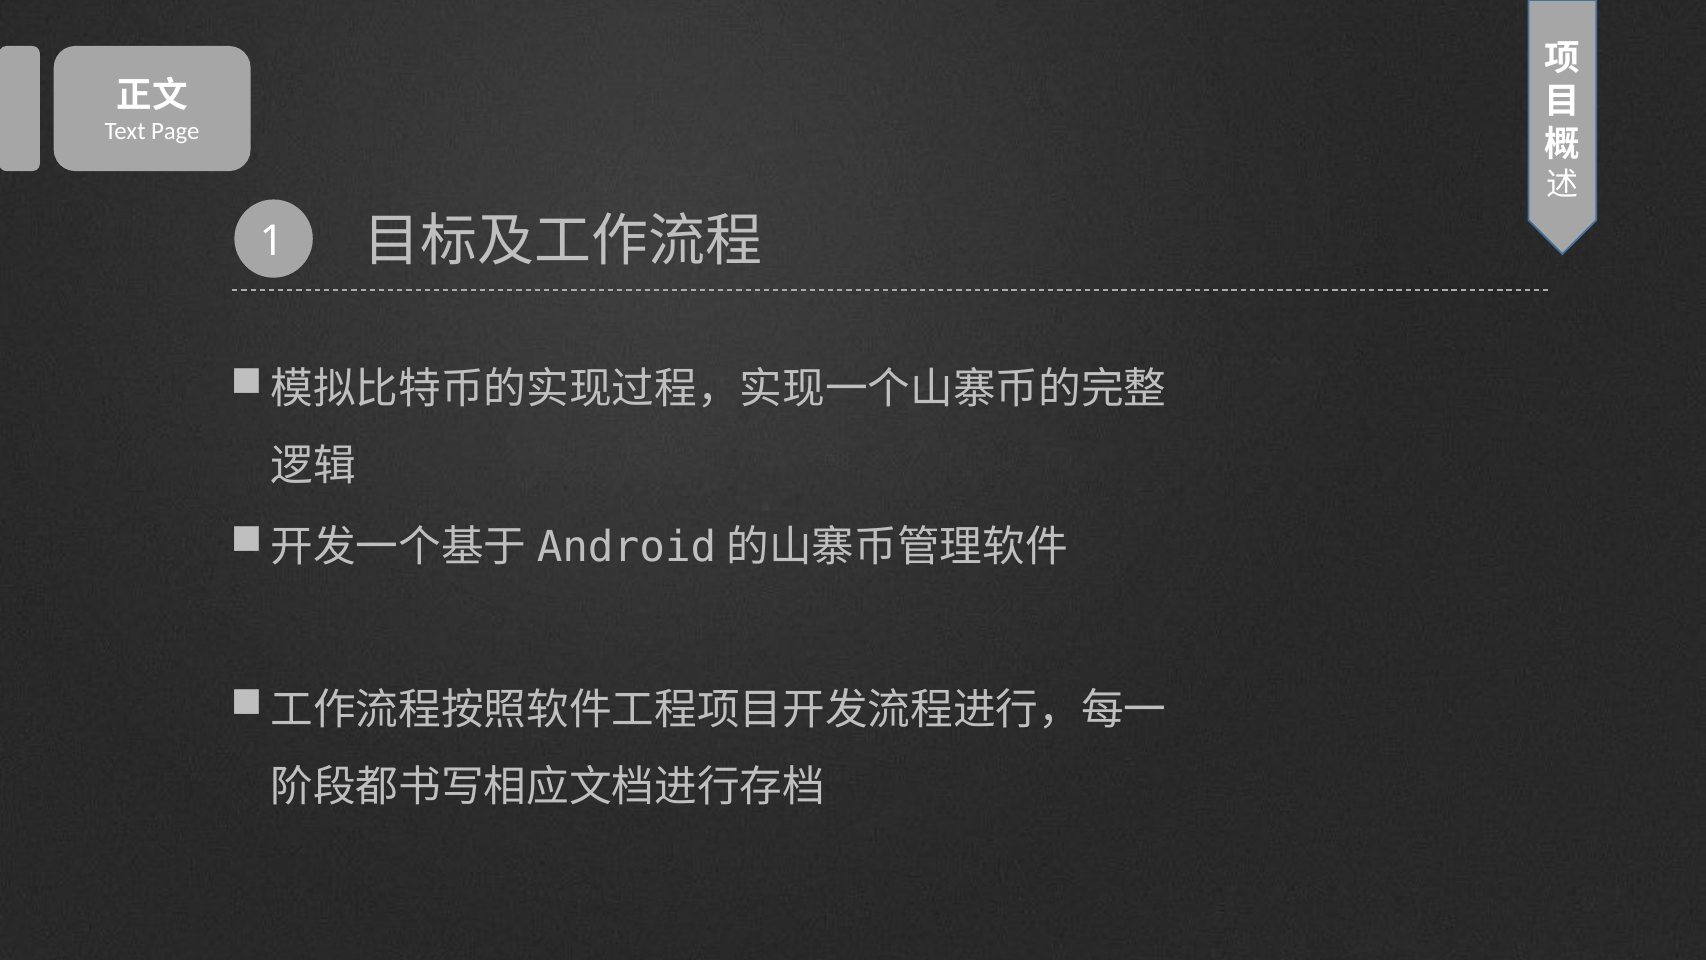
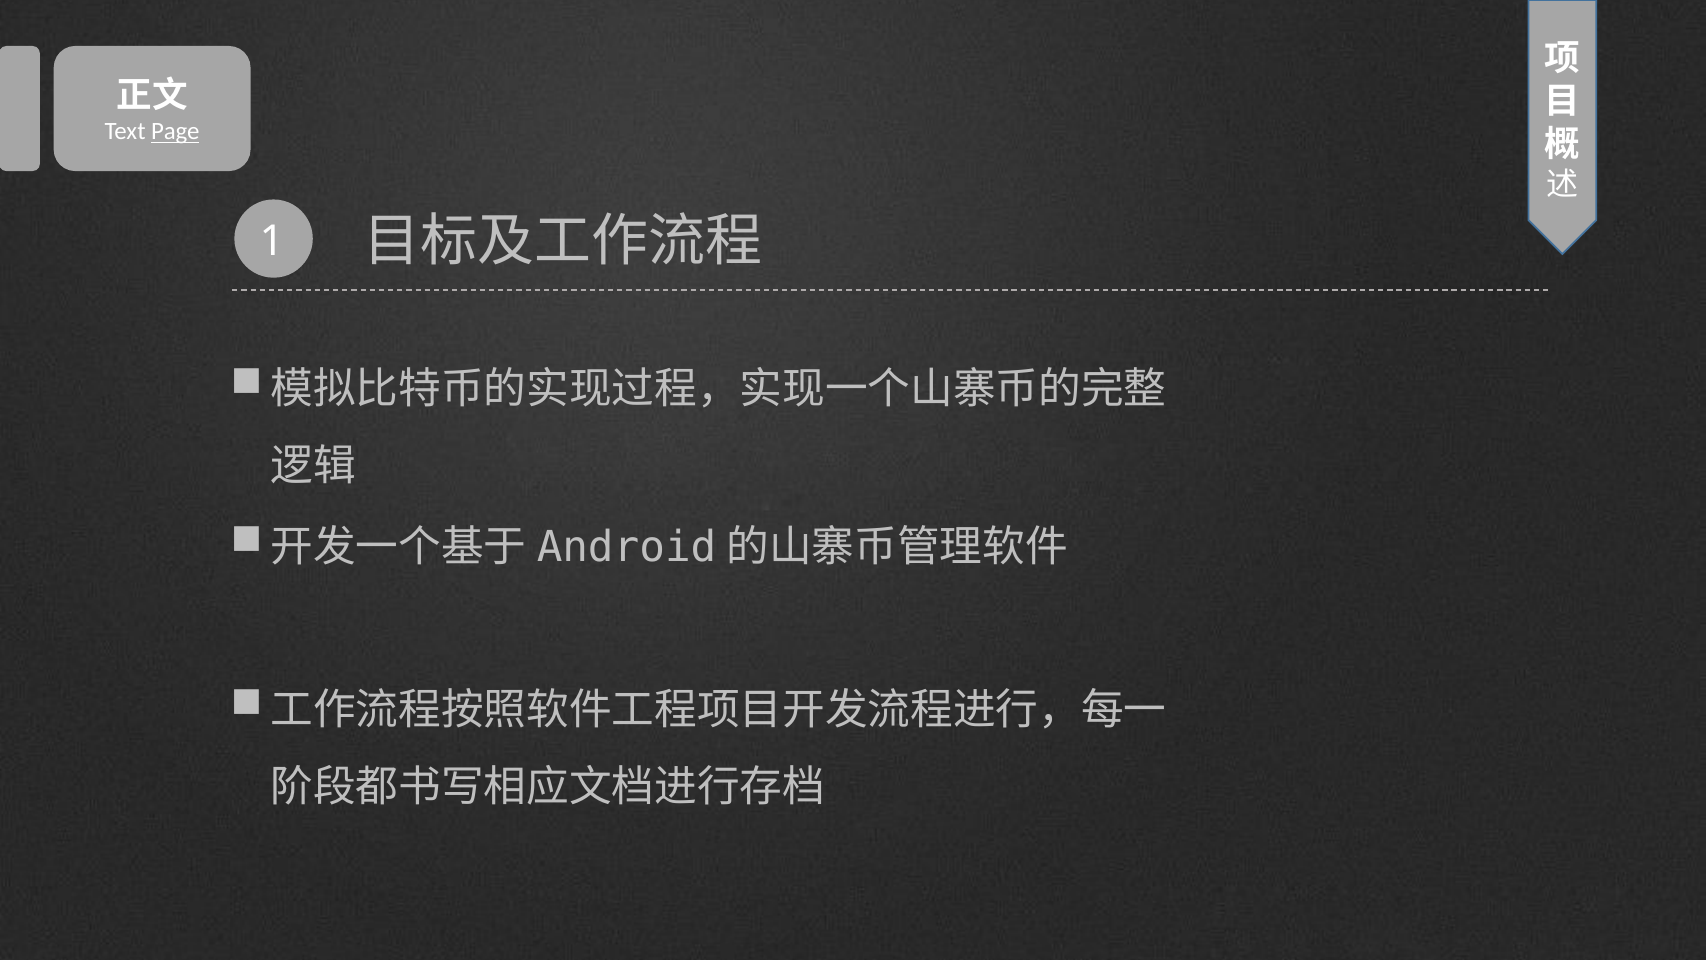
Page underline: none -> present
